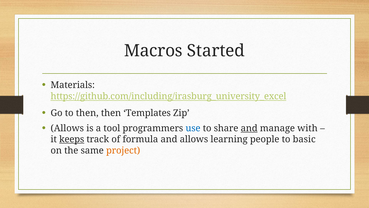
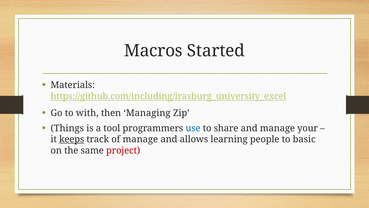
to then: then -> with
Templates: Templates -> Managing
Allows at (67, 128): Allows -> Things
and at (249, 128) underline: present -> none
with: with -> your
of formula: formula -> manage
project colour: orange -> red
